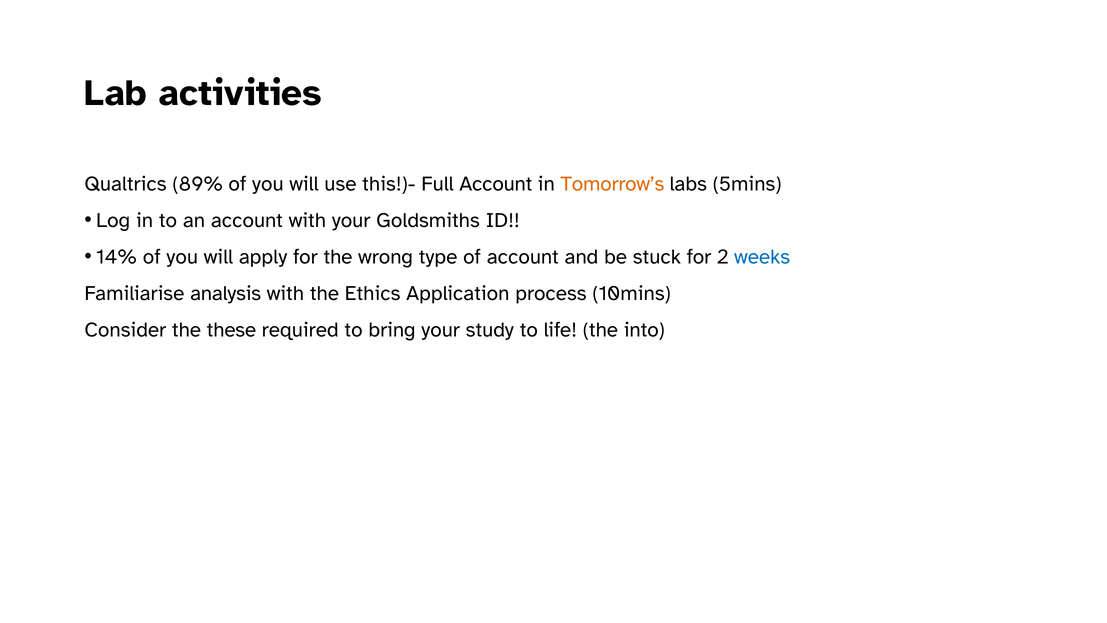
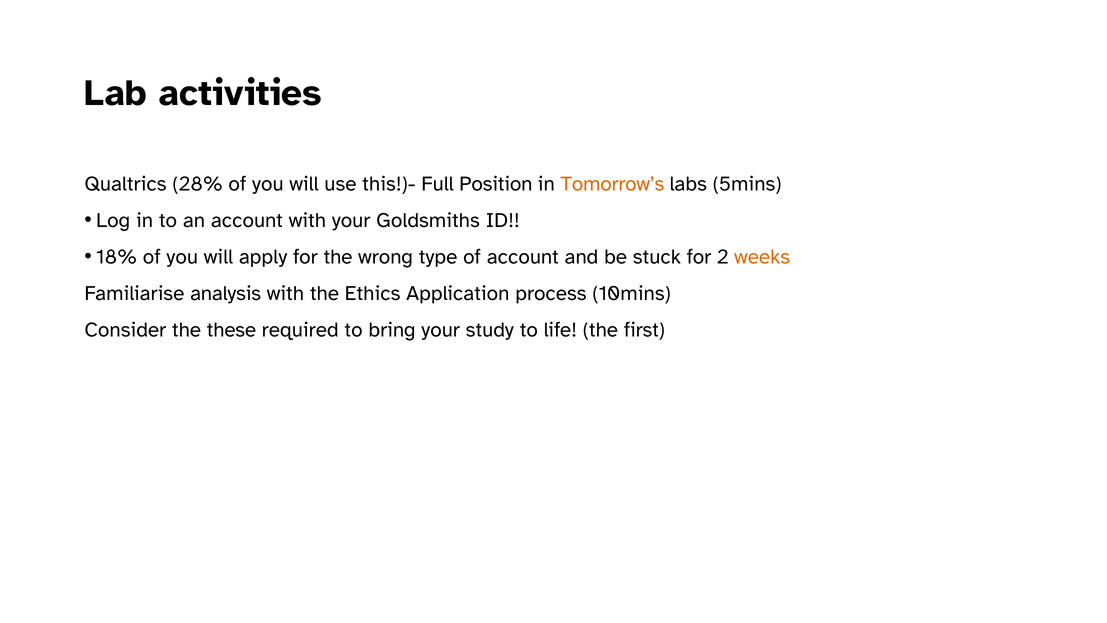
89%: 89% -> 28%
Full Account: Account -> Position
14%: 14% -> 18%
weeks colour: blue -> orange
into: into -> first
